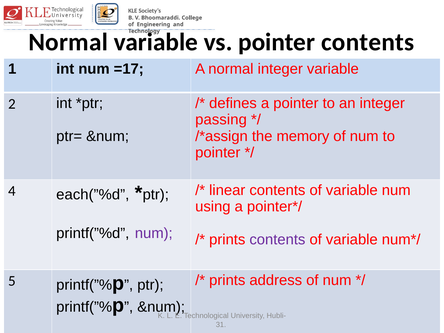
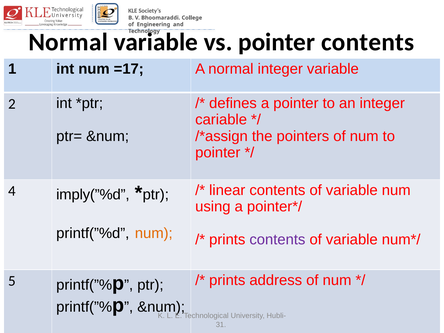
passing: passing -> cariable
memory: memory -> pointers
each(”%d: each(”%d -> imply(”%d
num at (154, 233) colour: purple -> orange
